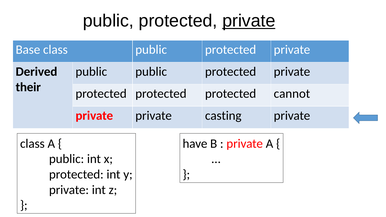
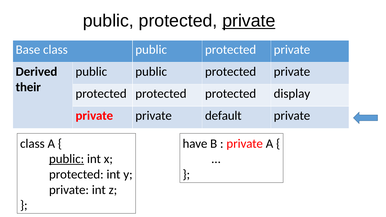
cannot: cannot -> display
casting: casting -> default
public at (67, 159) underline: none -> present
